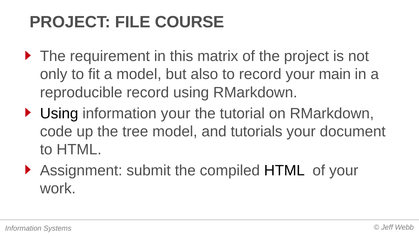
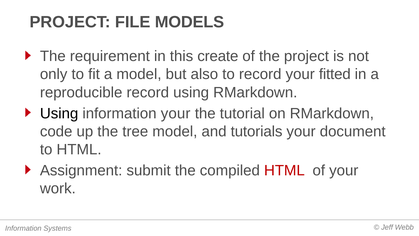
COURSE: COURSE -> MODELS
matrix: matrix -> create
main: main -> fitted
HTML at (284, 170) colour: black -> red
